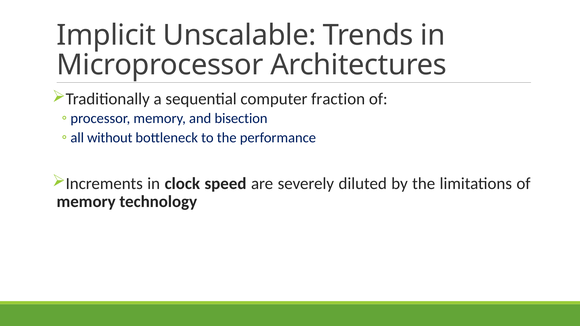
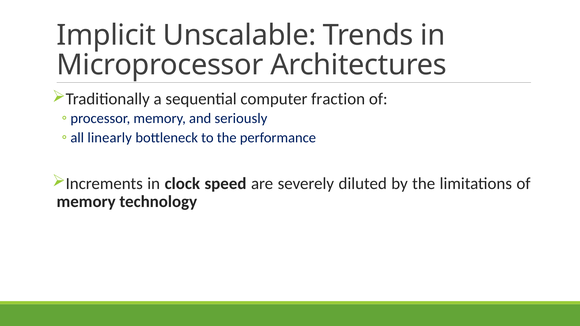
bisection: bisection -> seriously
without: without -> linearly
